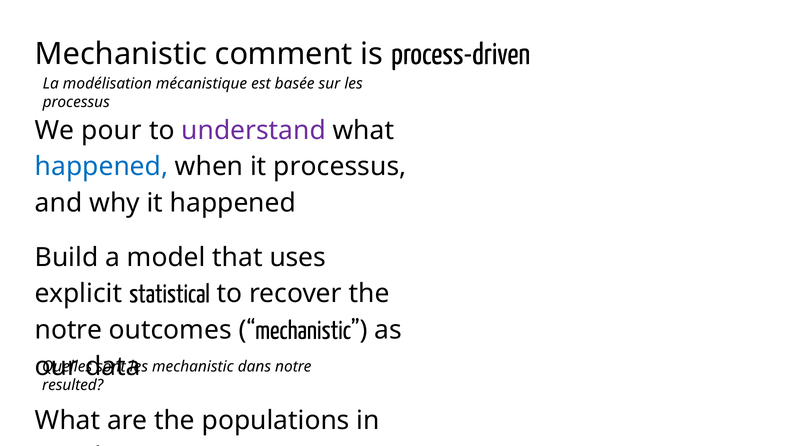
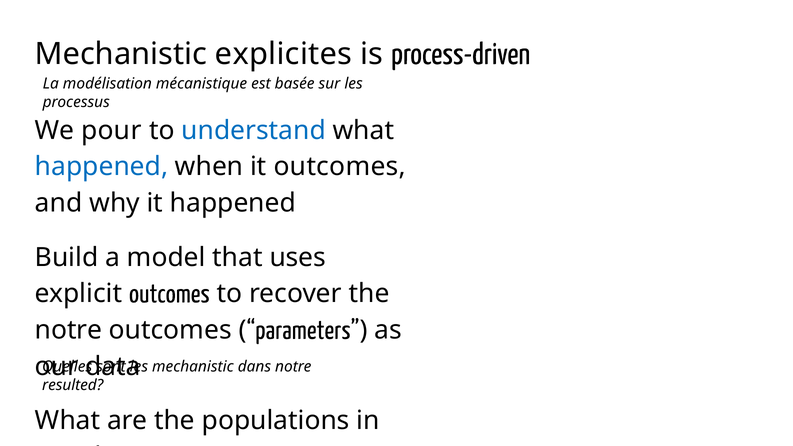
comment: comment -> explicites
understand colour: purple -> blue
it processus: processus -> outcomes
explicit statistical: statistical -> outcomes
mechanistic at (303, 330): mechanistic -> parameters
